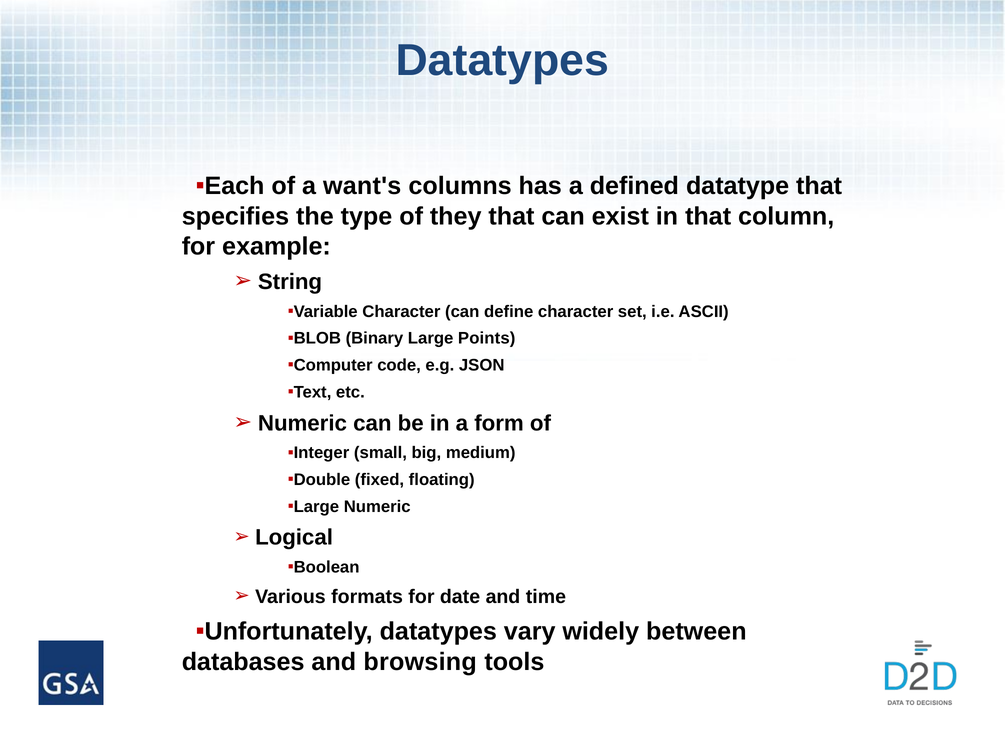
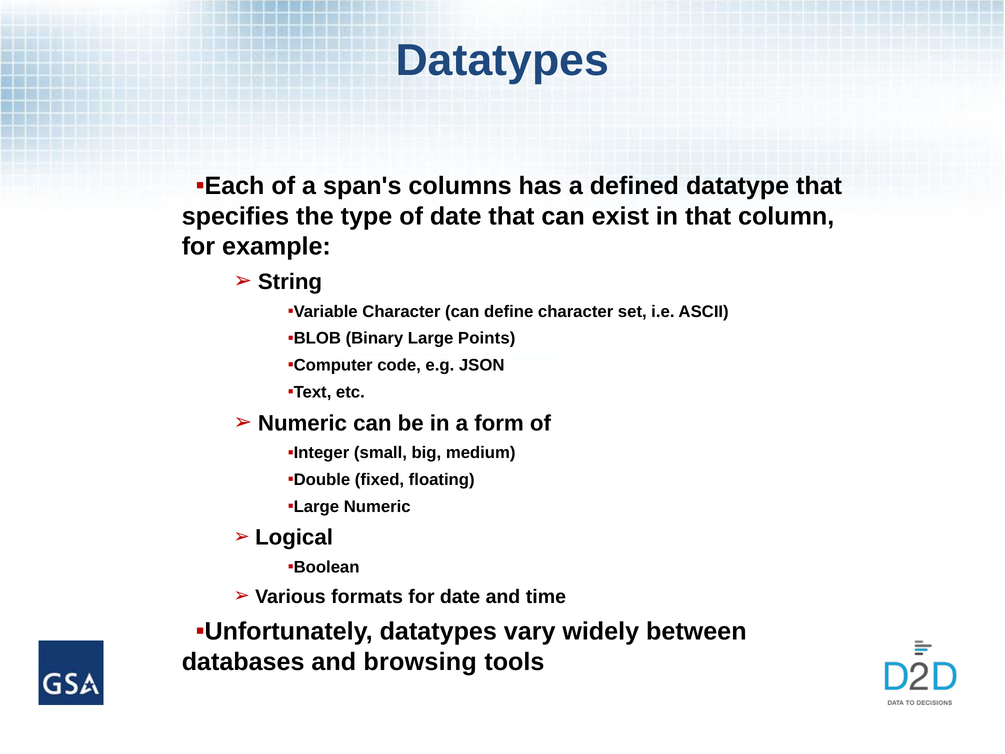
want's: want's -> span's
of they: they -> date
